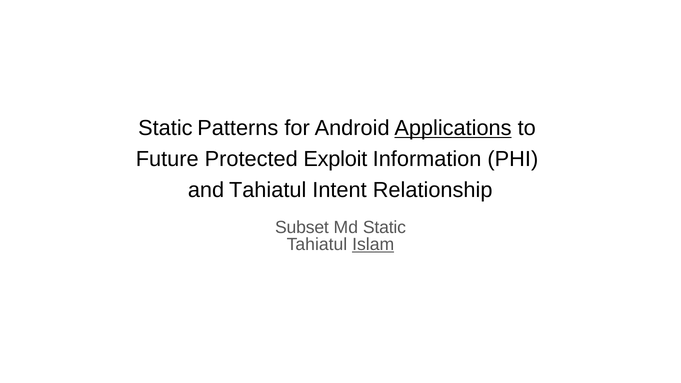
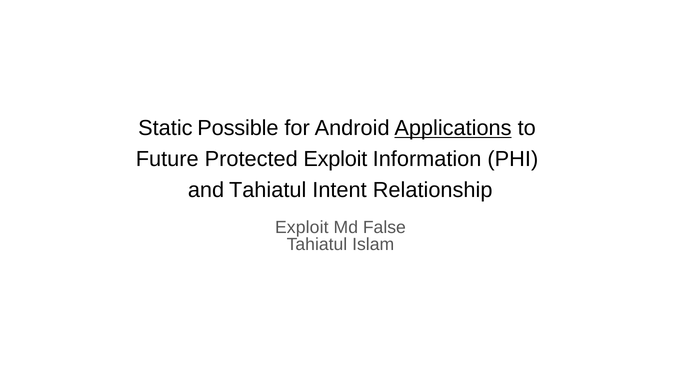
Patterns: Patterns -> Possible
Subset at (302, 228): Subset -> Exploit
Md Static: Static -> False
Islam underline: present -> none
